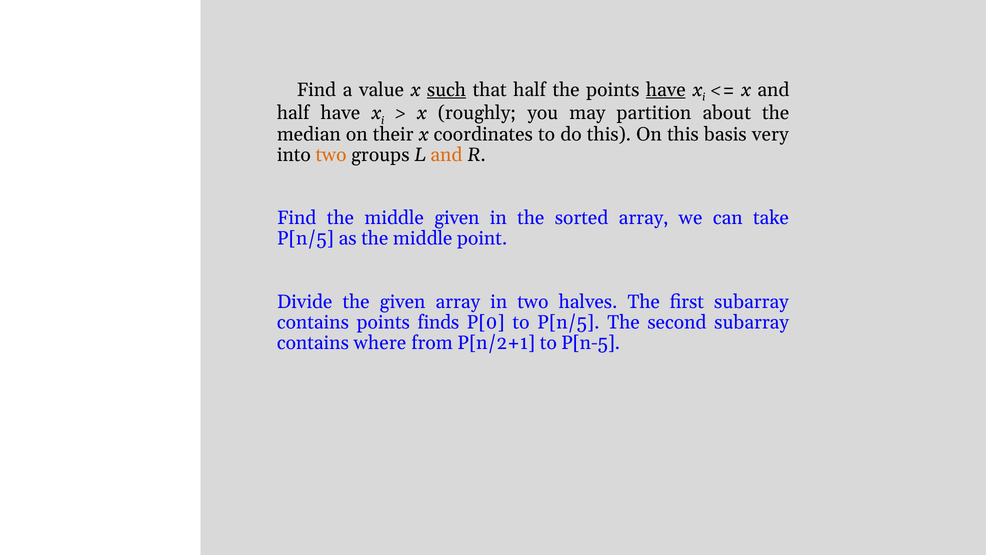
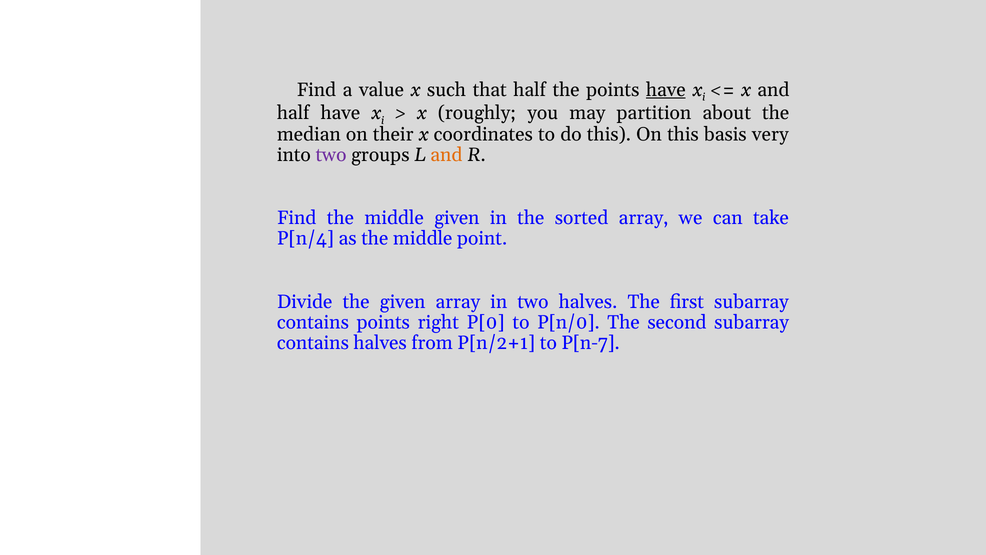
such underline: present -> none
two at (331, 155) colour: orange -> purple
P[n/5 at (305, 238): P[n/5 -> P[n/4
finds: finds -> right
to P[n/5: P[n/5 -> P[n/0
contains where: where -> halves
P[n-5: P[n-5 -> P[n-7
